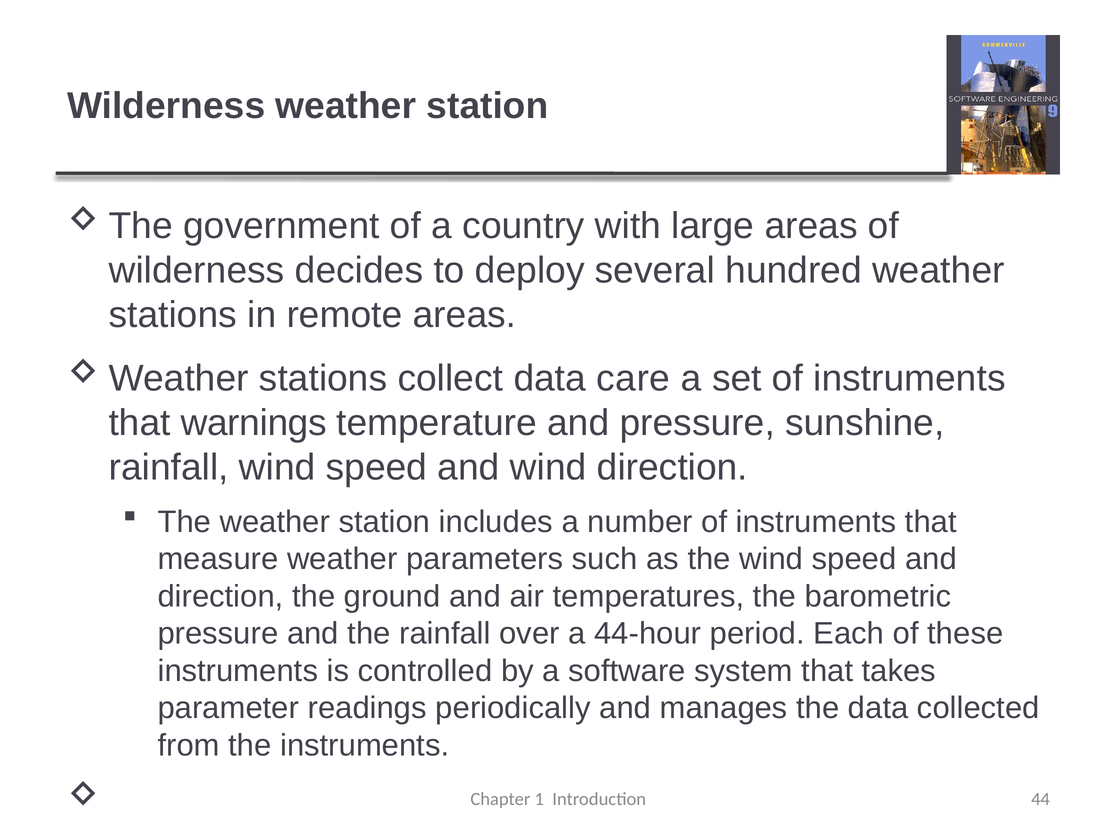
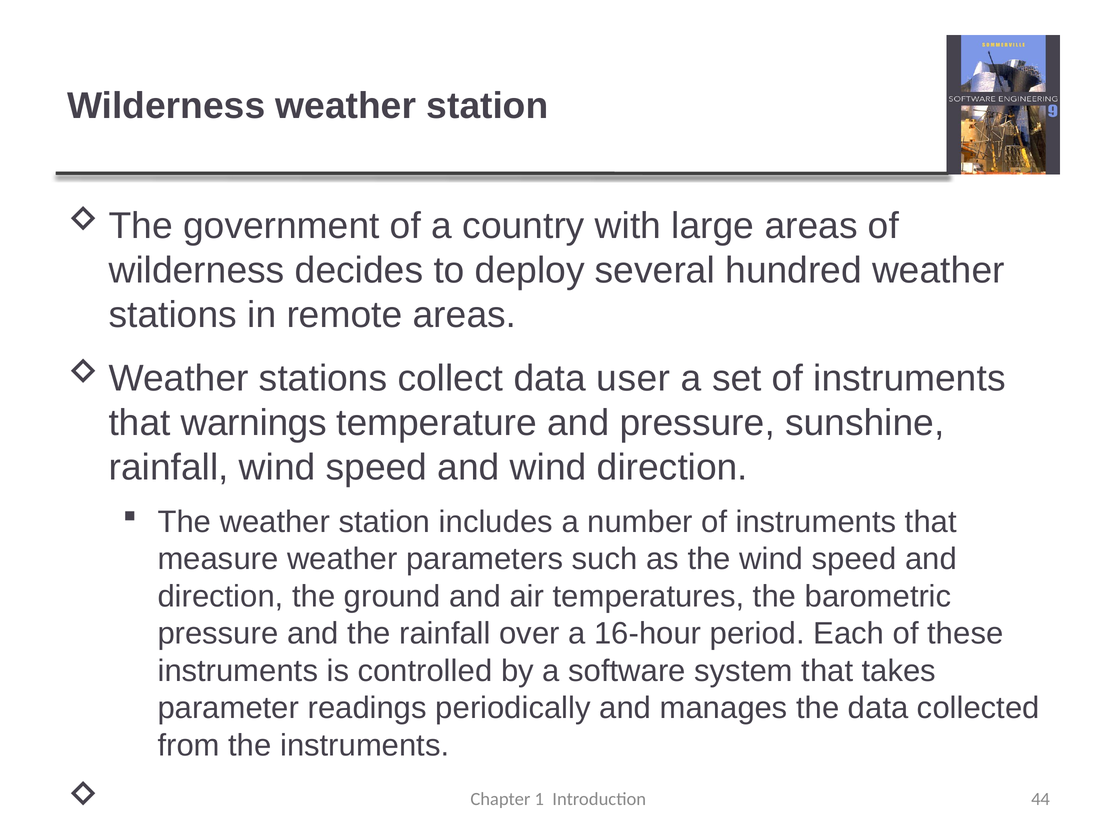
care: care -> user
44-hour: 44-hour -> 16-hour
